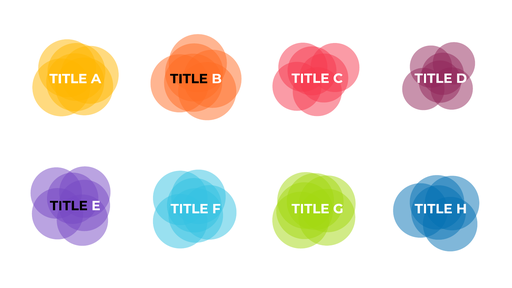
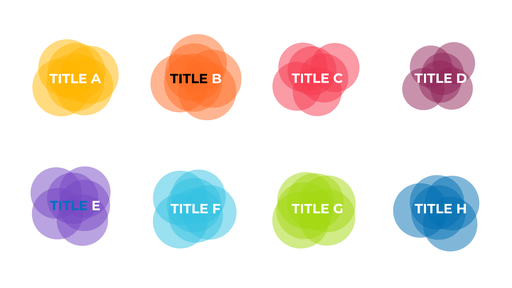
TITLE at (69, 206) colour: black -> blue
